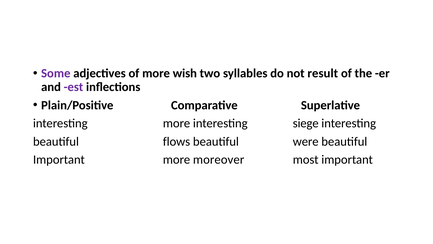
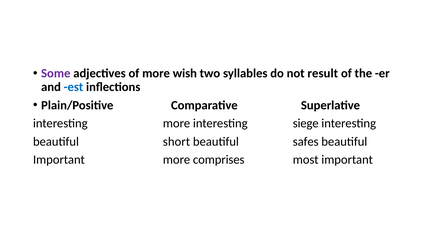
est colour: purple -> blue
flows: flows -> short
were: were -> safes
moreover: moreover -> comprises
